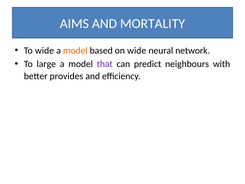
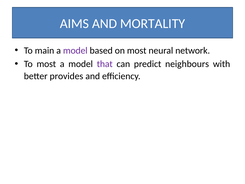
To wide: wide -> main
model at (75, 50) colour: orange -> purple
on wide: wide -> most
To large: large -> most
